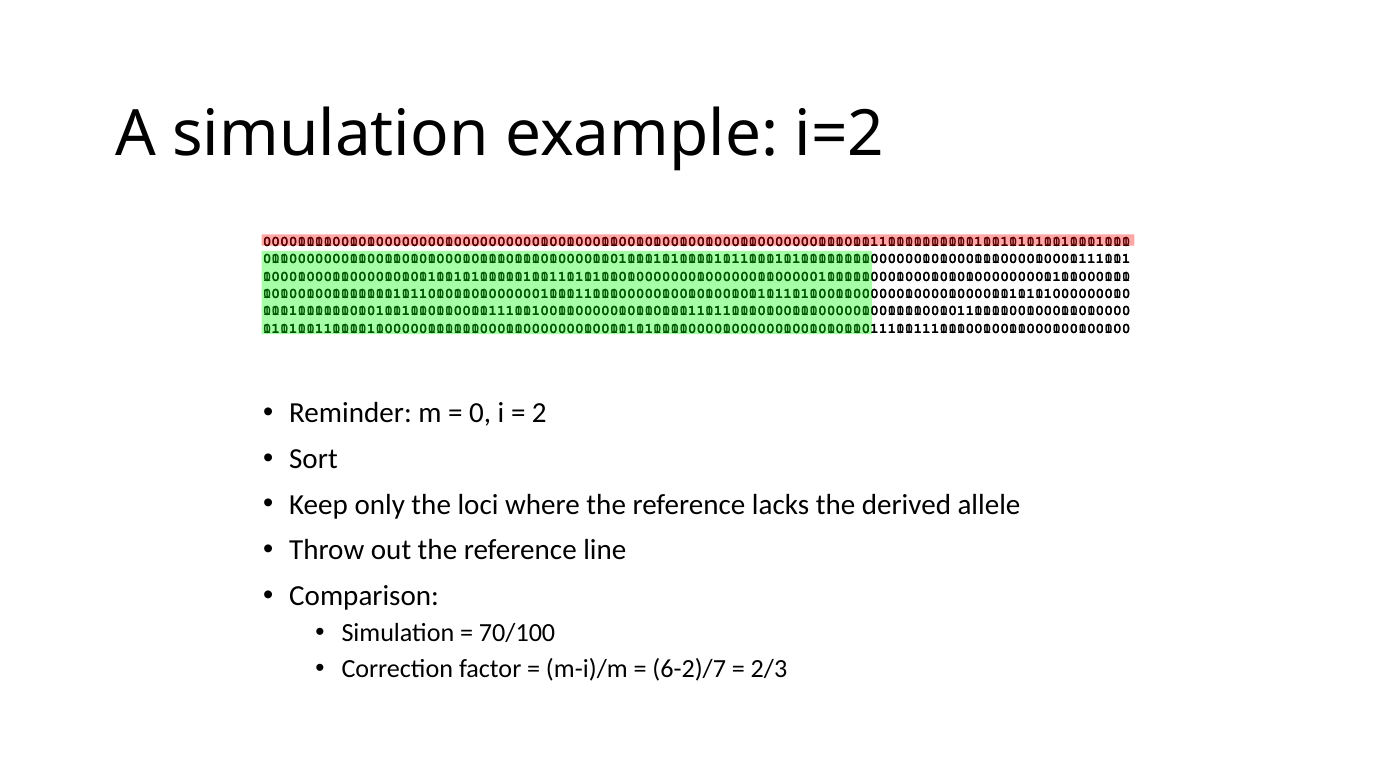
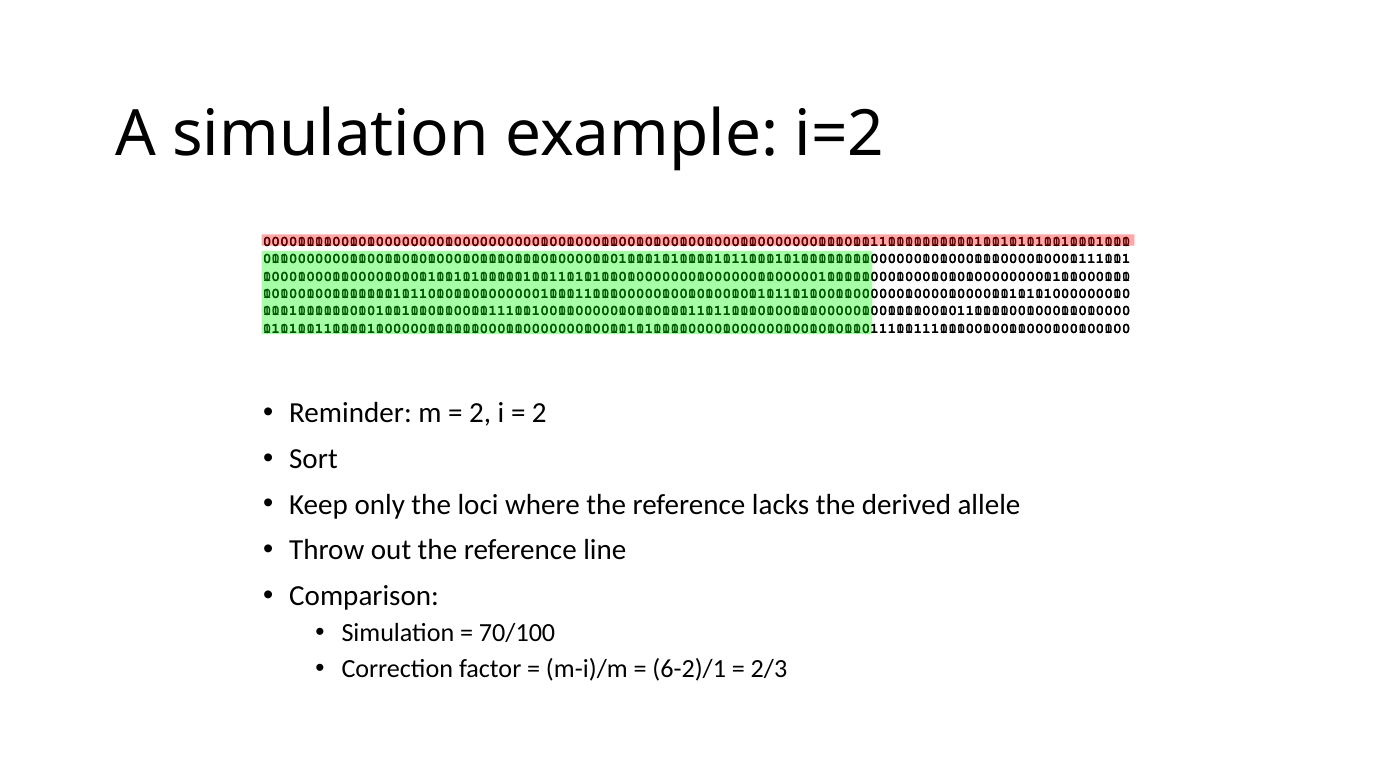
0 at (480, 413): 0 -> 2
6-2)/7: 6-2)/7 -> 6-2)/1
